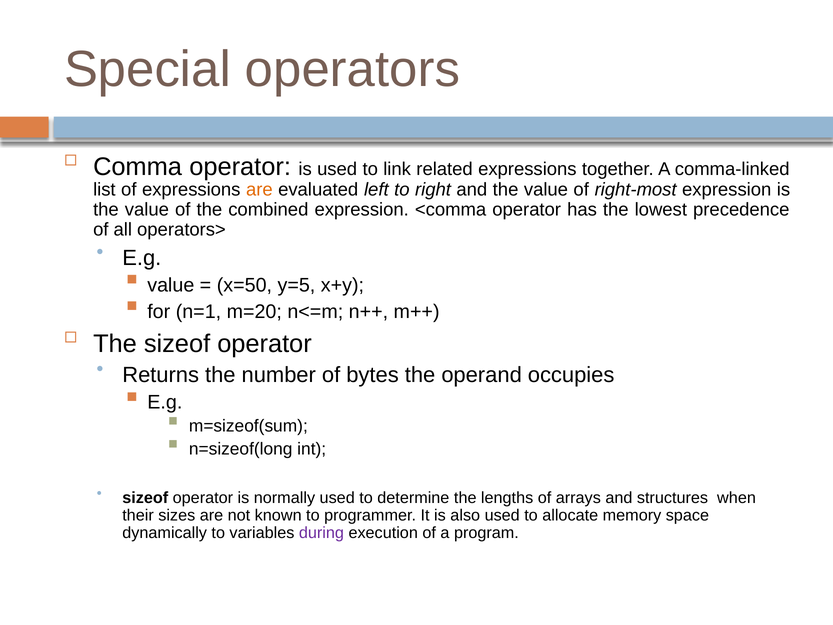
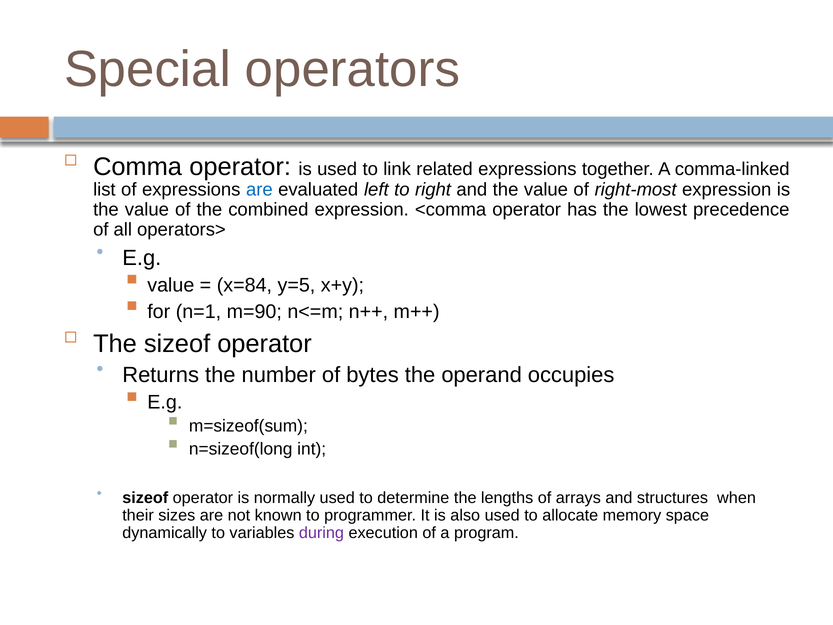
are at (259, 190) colour: orange -> blue
x=50: x=50 -> x=84
m=20: m=20 -> m=90
